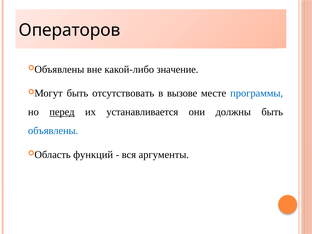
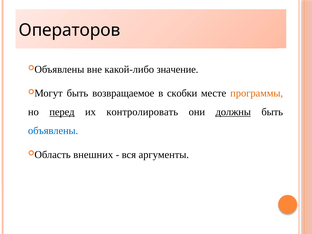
отсутствовать: отсутствовать -> возвращаемое
вызове: вызове -> скобки
программы colour: blue -> orange
устанавливается: устанавливается -> контролировать
должны underline: none -> present
функций: функций -> внешних
